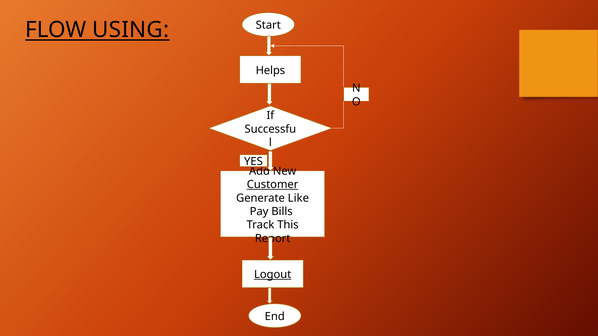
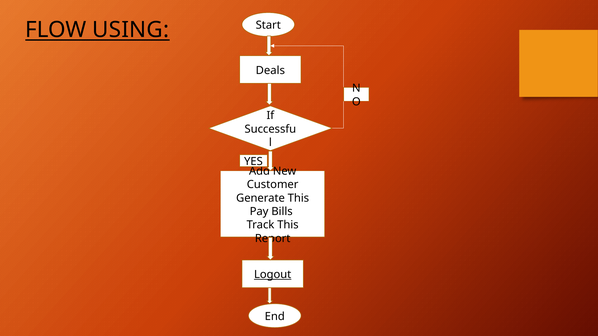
Helps: Helps -> Deals
Customer underline: present -> none
Generate Like: Like -> This
